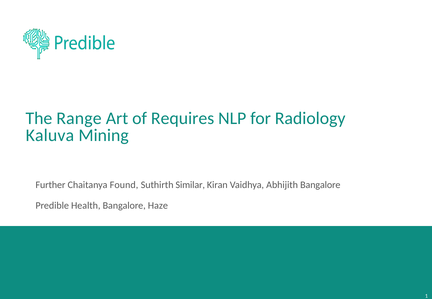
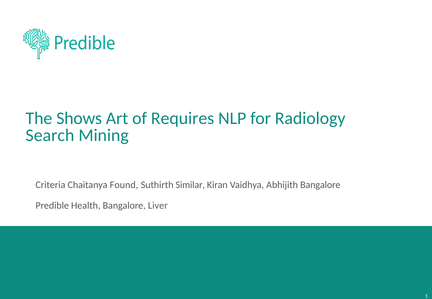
Range: Range -> Shows
Kaluva: Kaluva -> Search
Further: Further -> Criteria
Haze: Haze -> Liver
